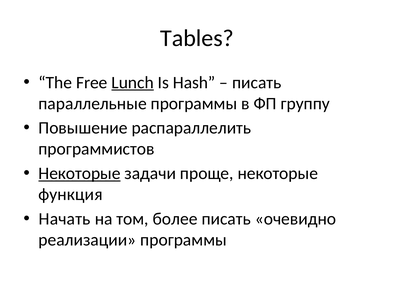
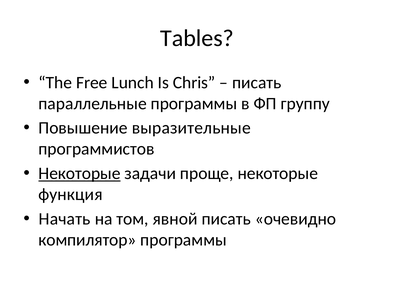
Lunch underline: present -> none
Hash: Hash -> Chris
распараллелить: распараллелить -> выразительные
более: более -> явной
реализации: реализации -> компилятор
